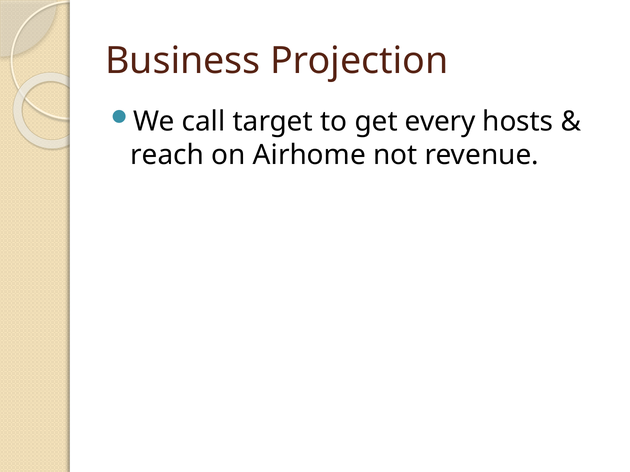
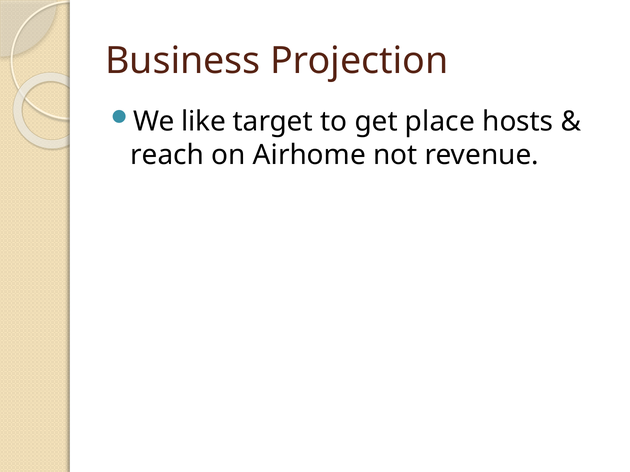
call: call -> like
every: every -> place
